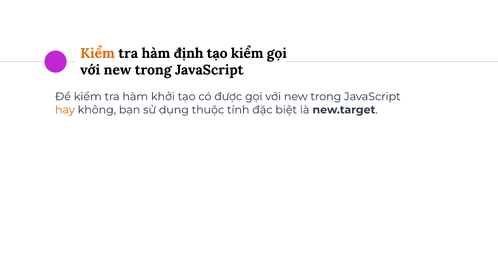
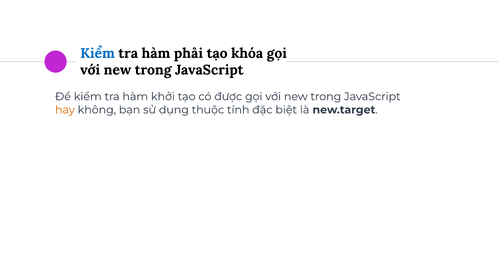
Kiểm at (97, 53) colour: orange -> blue
định: định -> phải
tạo kiểm: kiểm -> khóa
